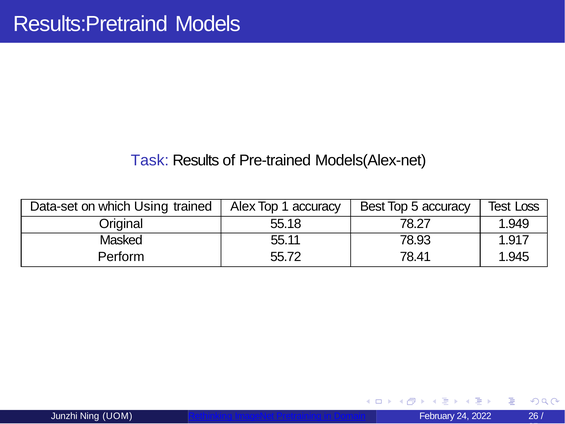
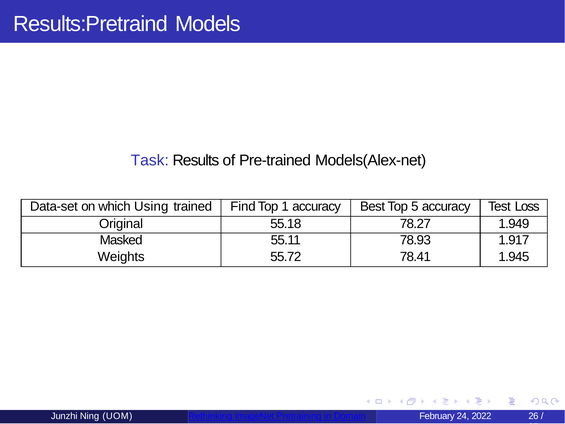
Alex: Alex -> Find
Perform: Perform -> Weights
